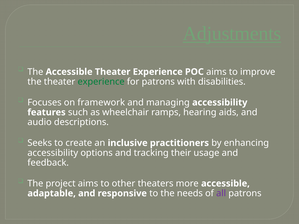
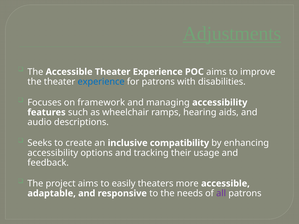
experience at (101, 82) colour: green -> blue
practitioners: practitioners -> compatibility
other: other -> easily
